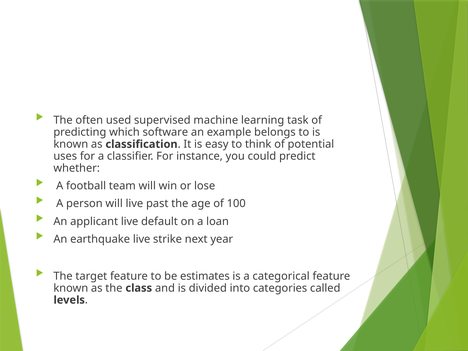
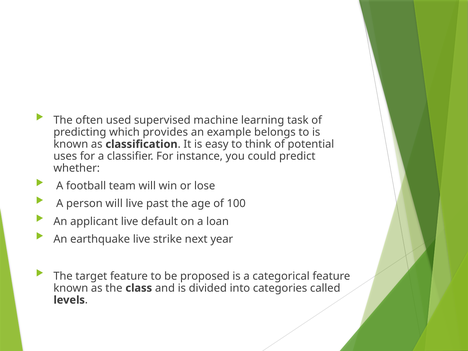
software: software -> provides
estimates: estimates -> proposed
